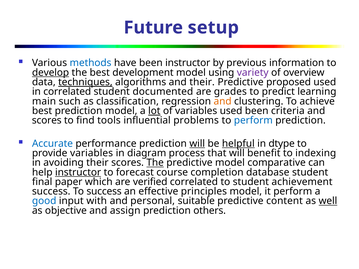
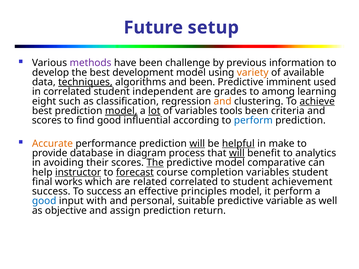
methods colour: blue -> purple
been instructor: instructor -> challenge
develop underline: present -> none
variety colour: purple -> orange
overview: overview -> available
and their: their -> been
proposed: proposed -> imminent
documented: documented -> independent
predict: predict -> among
main: main -> eight
achieve underline: none -> present
model at (121, 111) underline: none -> present
variables used: used -> tools
find tools: tools -> good
problems: problems -> according
Accurate colour: blue -> orange
dtype: dtype -> make
provide variables: variables -> database
will at (237, 153) underline: none -> present
indexing: indexing -> analytics
forecast underline: none -> present
completion database: database -> variables
paper: paper -> works
verified: verified -> related
content: content -> variable
well underline: present -> none
others: others -> return
